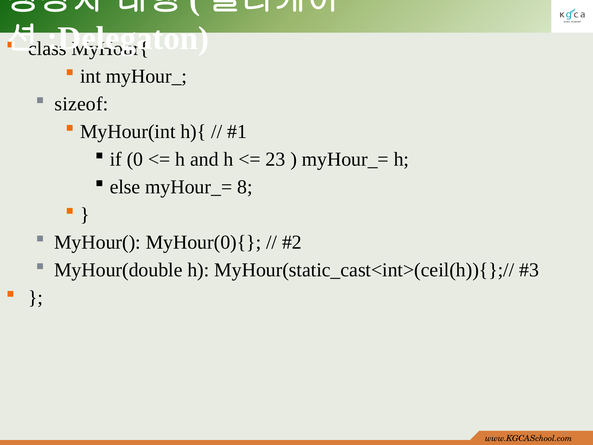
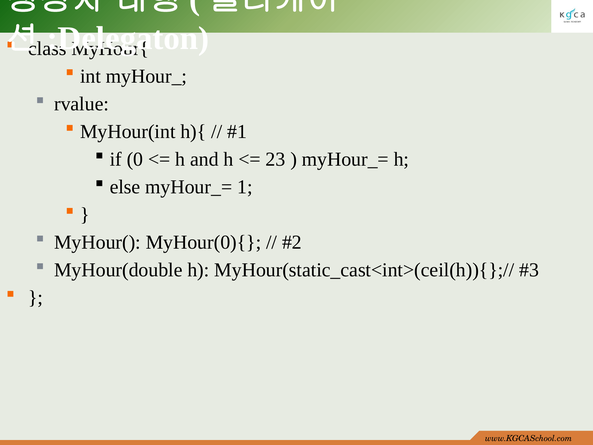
sizeof: sizeof -> rvalue
8: 8 -> 1
